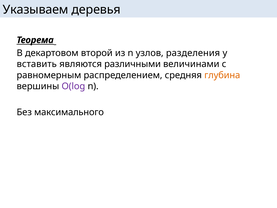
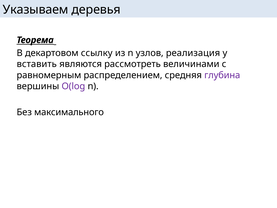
второй: второй -> ссылку
разделения: разделения -> реализация
различными: различными -> рассмотреть
глубина colour: orange -> purple
